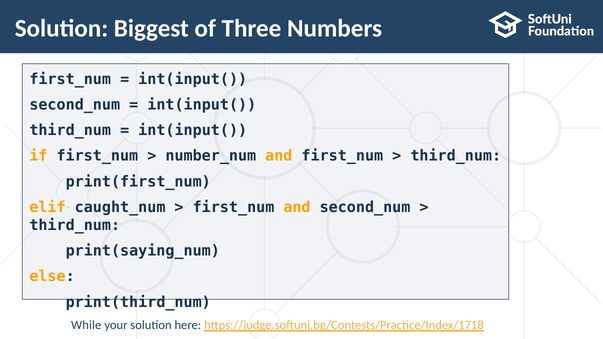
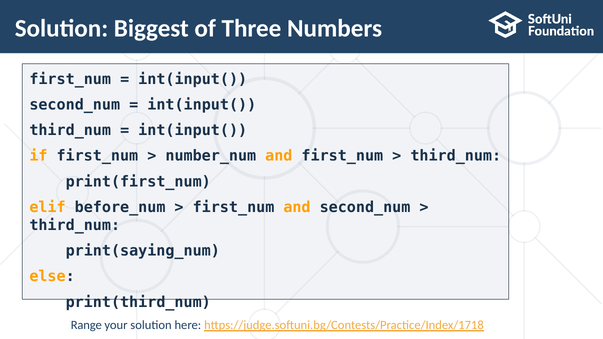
caught_num: caught_num -> before_num
While: While -> Range
